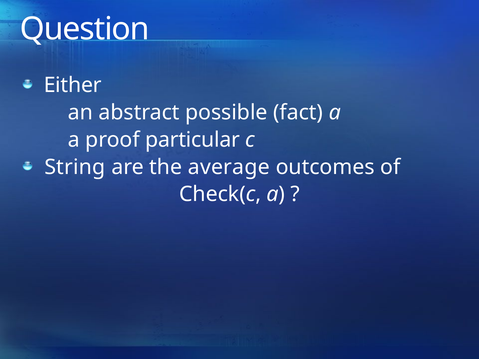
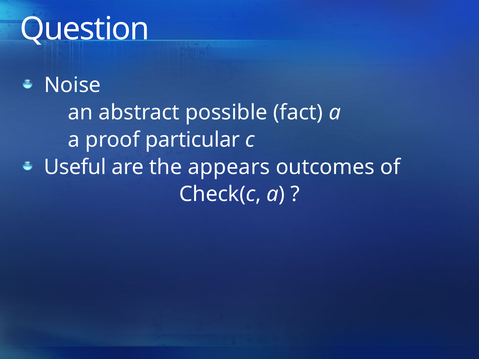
Either: Either -> Noise
String: String -> Useful
average: average -> appears
